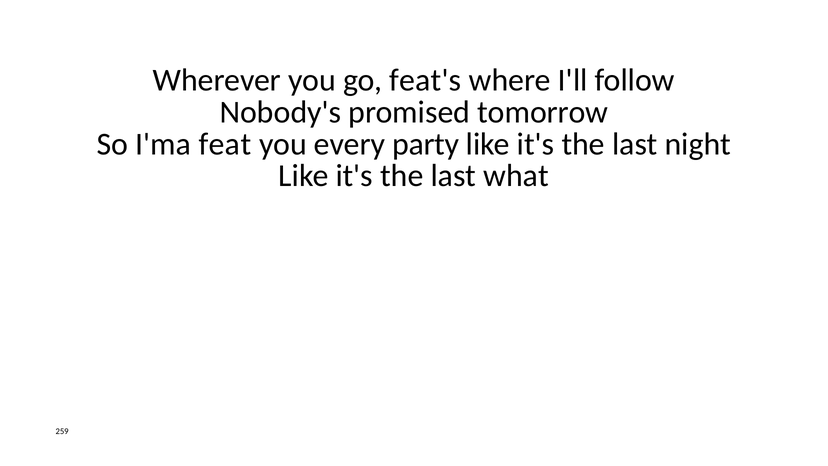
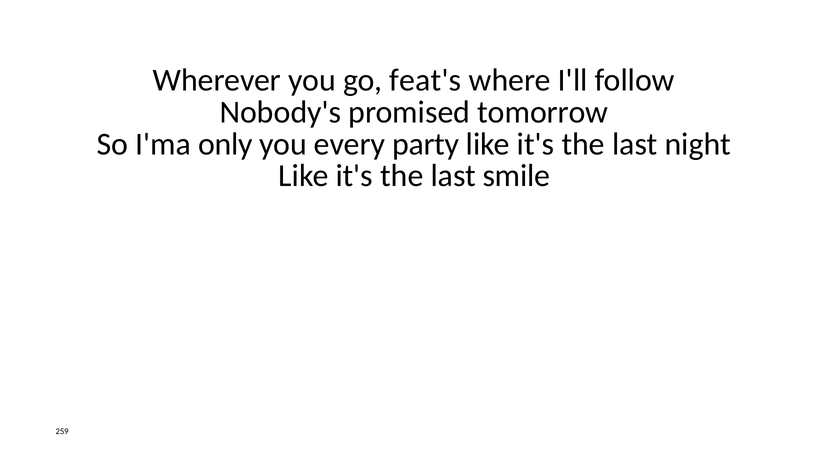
feat: feat -> only
what: what -> smile
